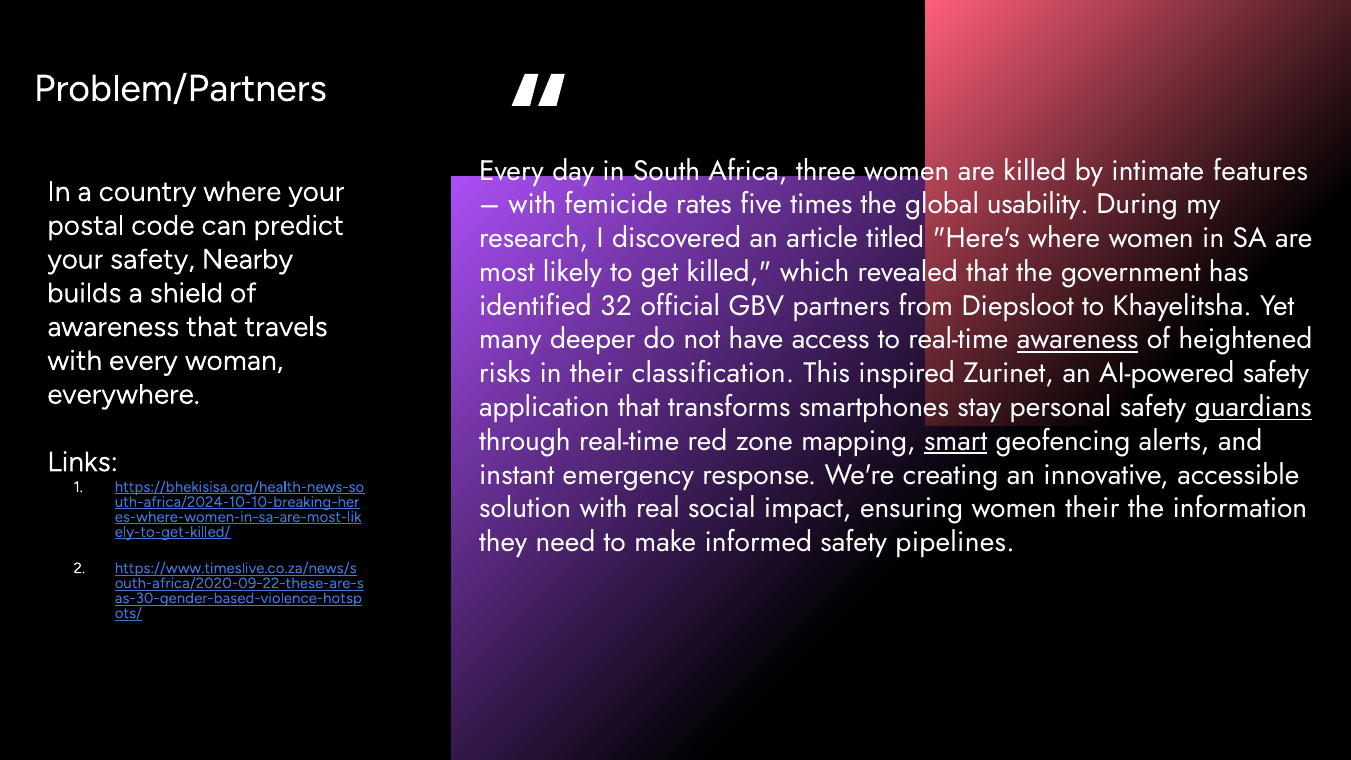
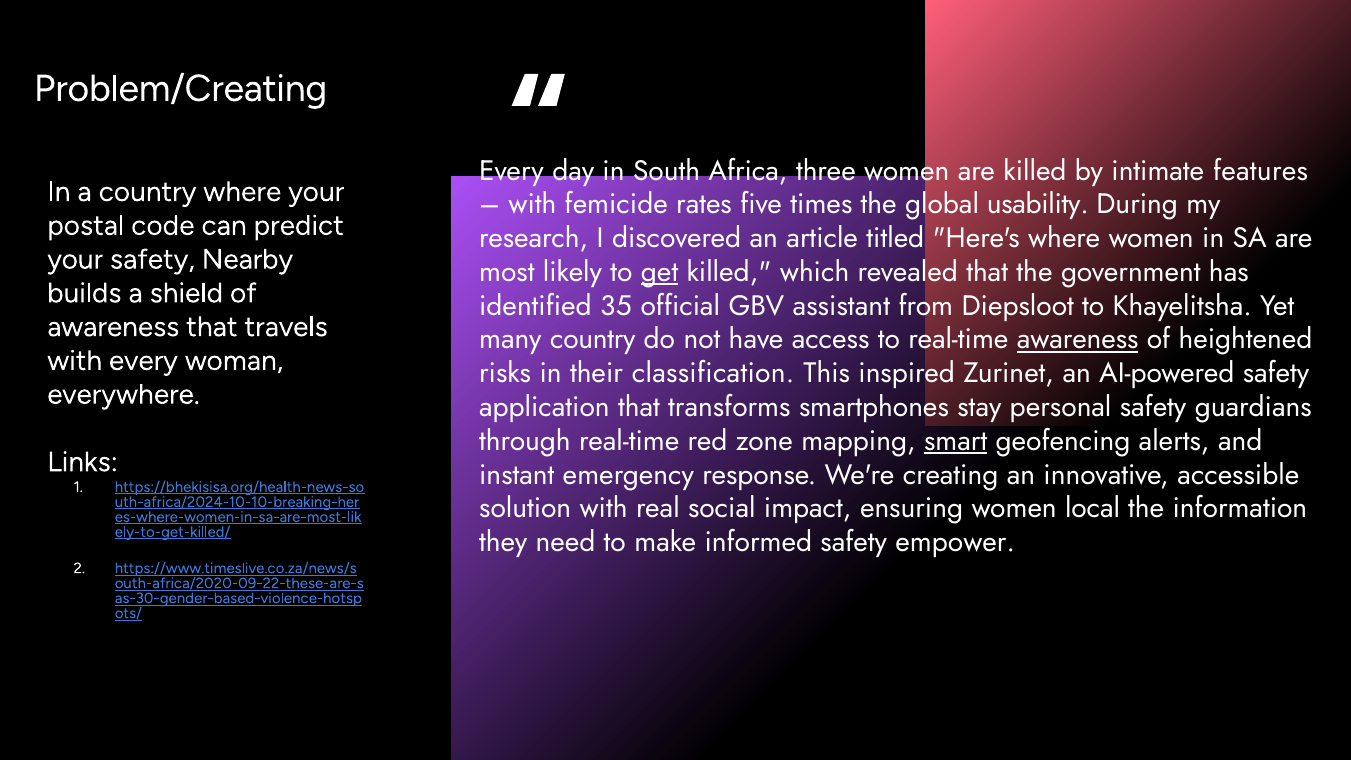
Problem/Partners: Problem/Partners -> Problem/Creating
get underline: none -> present
32: 32 -> 35
partners: partners -> assistant
many deeper: deeper -> country
guardians underline: present -> none
women their: their -> local
pipelines: pipelines -> empower
